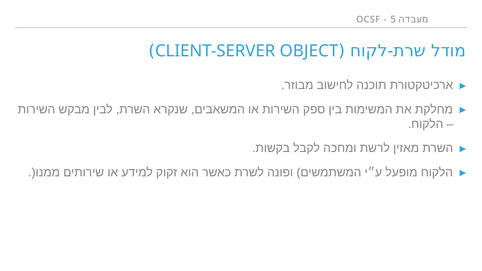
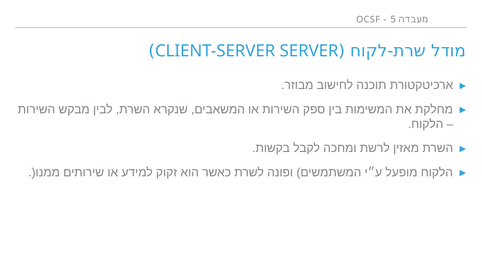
OBJECT: OBJECT -> SERVER
